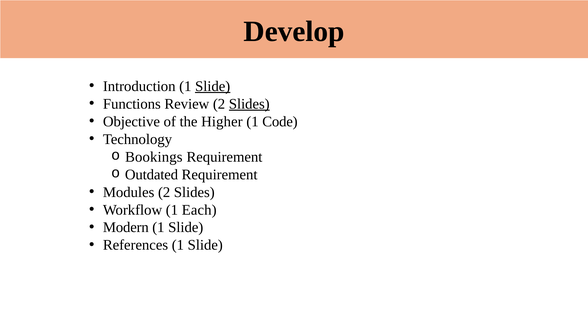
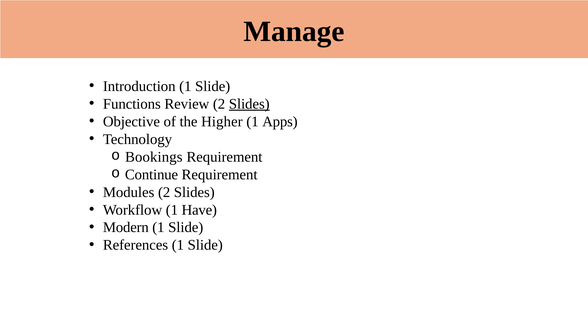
Develop: Develop -> Manage
Slide at (213, 86) underline: present -> none
Code: Code -> Apps
Outdated: Outdated -> Continue
Each: Each -> Have
